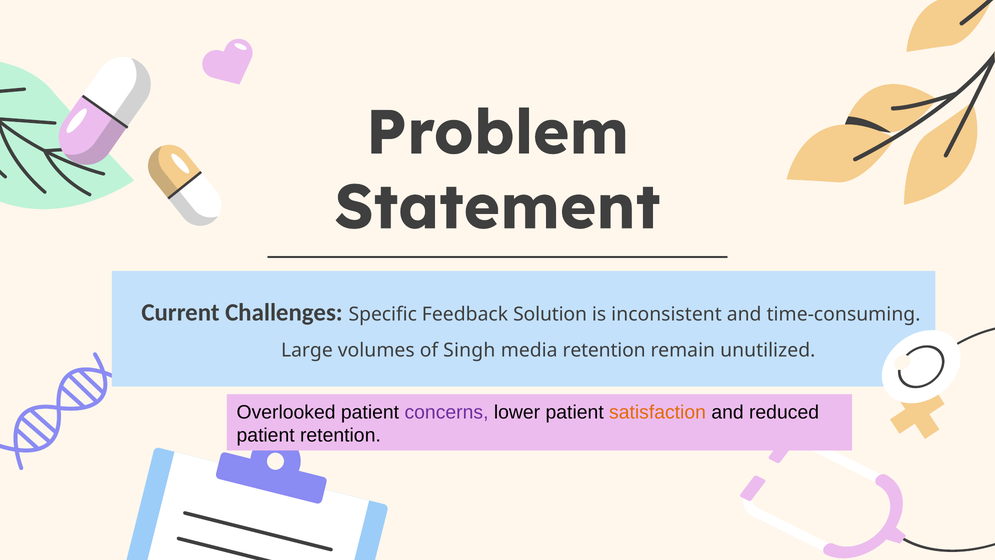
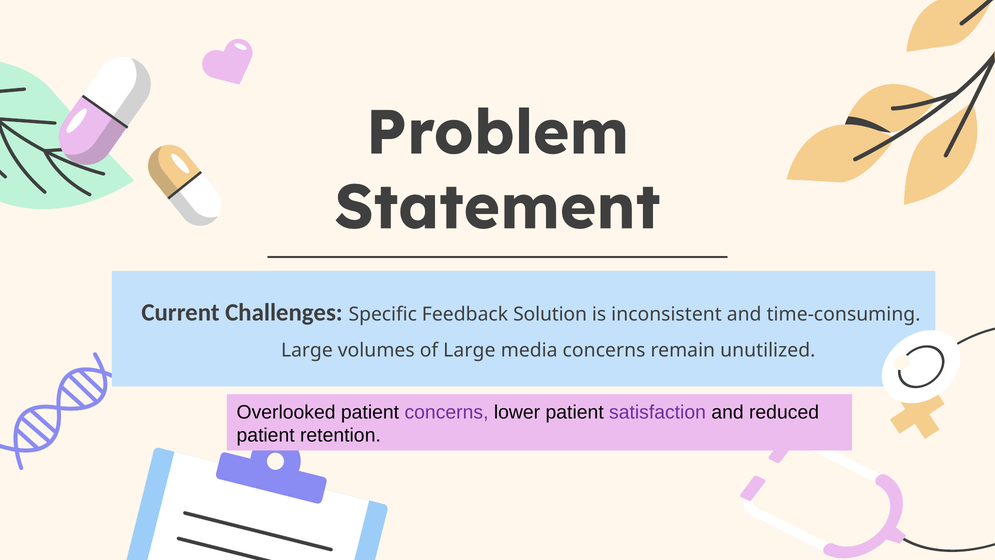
of Singh: Singh -> Large
media retention: retention -> concerns
satisfaction colour: orange -> purple
